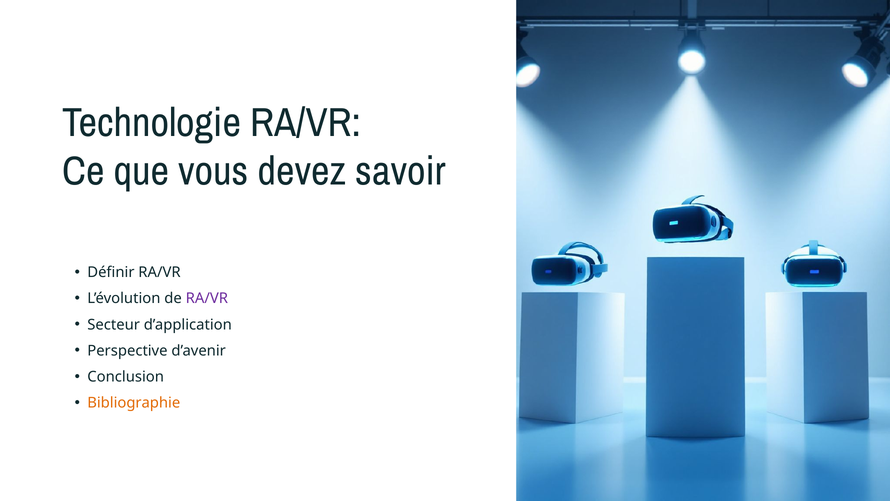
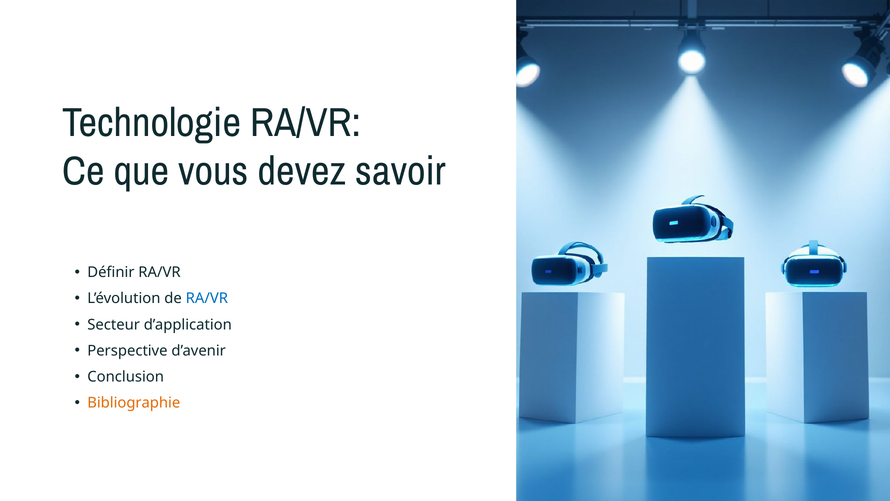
RA/VR at (207, 298) colour: purple -> blue
